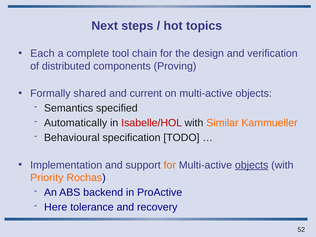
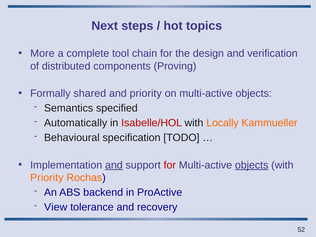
Each: Each -> More
and current: current -> priority
Similar: Similar -> Locally
and at (114, 165) underline: none -> present
for at (170, 165) colour: orange -> red
Here: Here -> View
